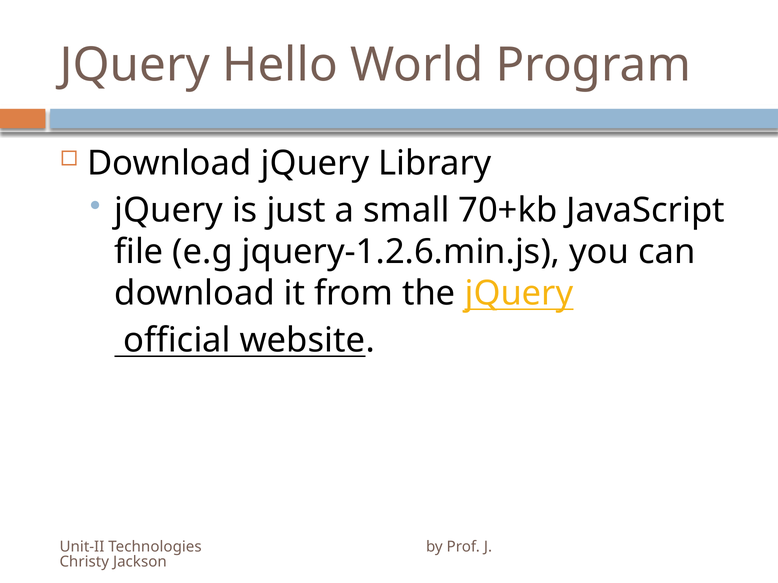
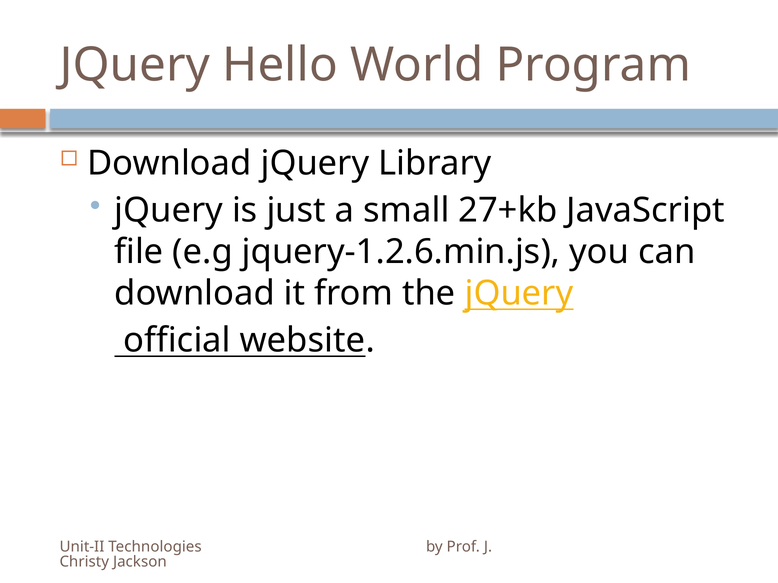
70+kb: 70+kb -> 27+kb
